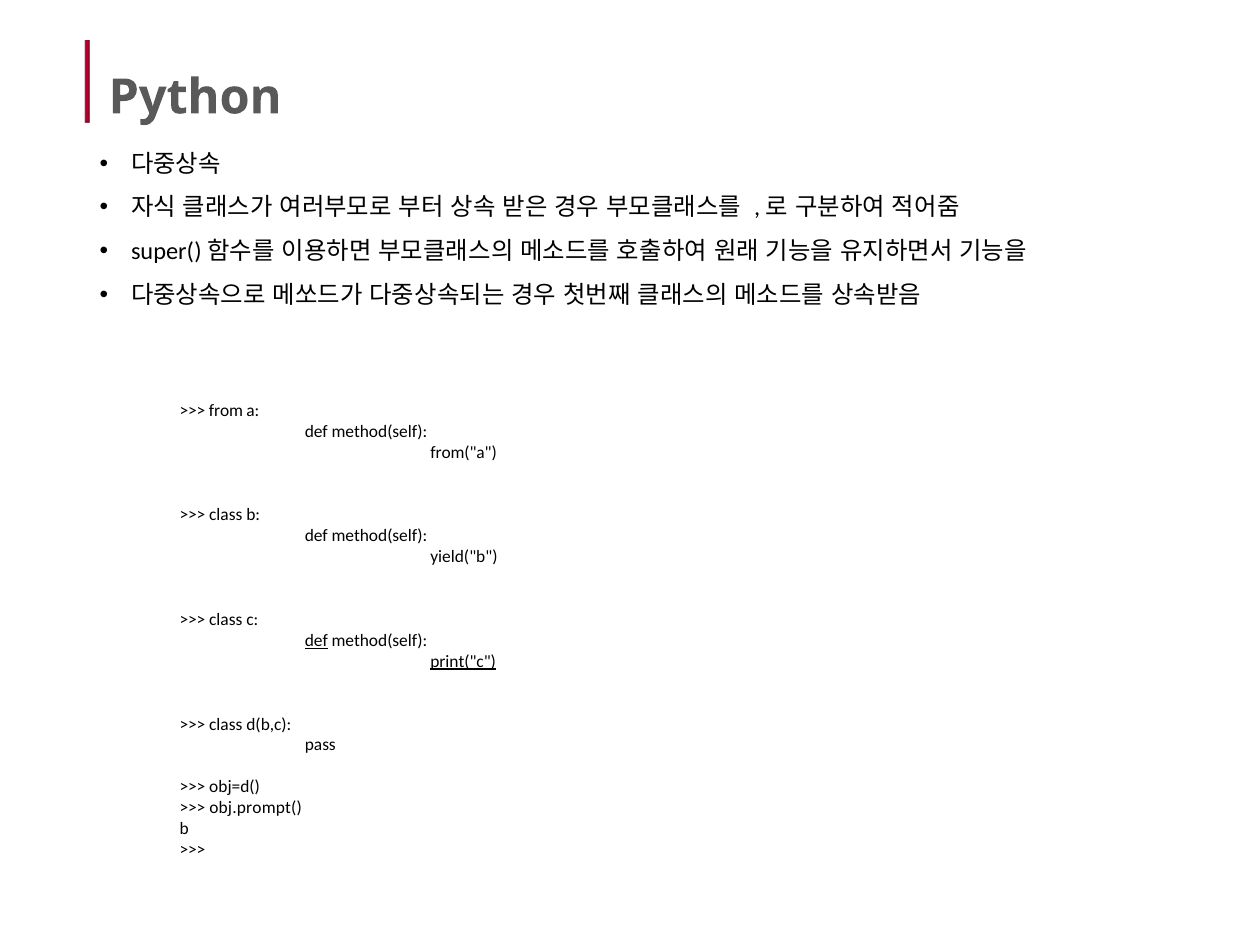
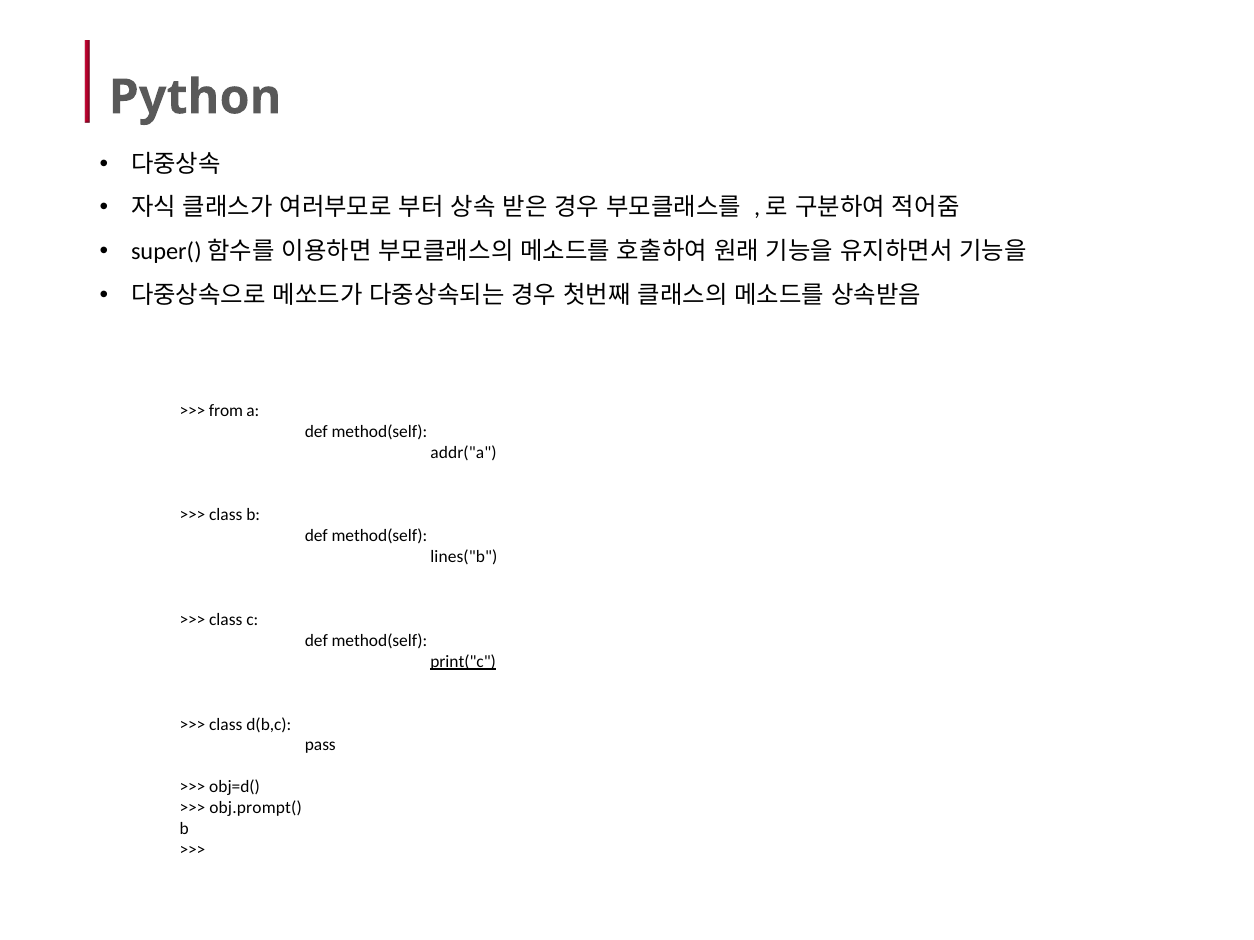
from("a: from("a -> addr("a
yield("b: yield("b -> lines("b
def at (316, 641) underline: present -> none
